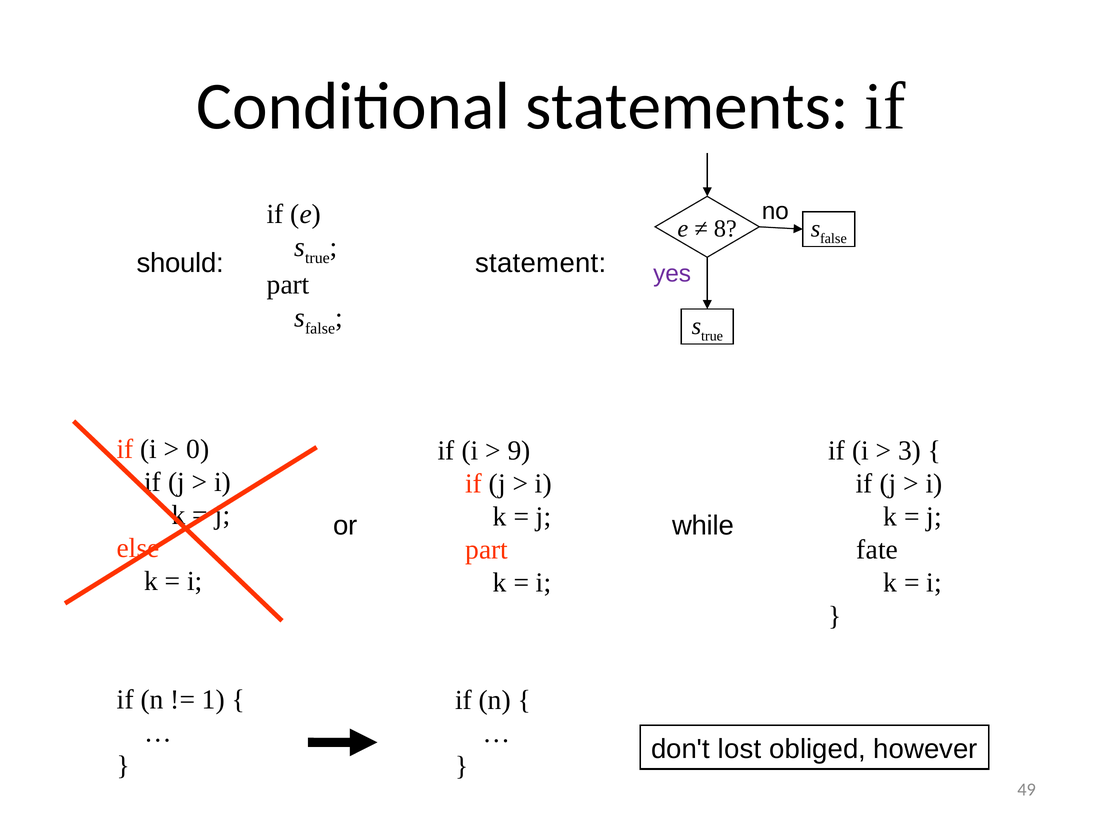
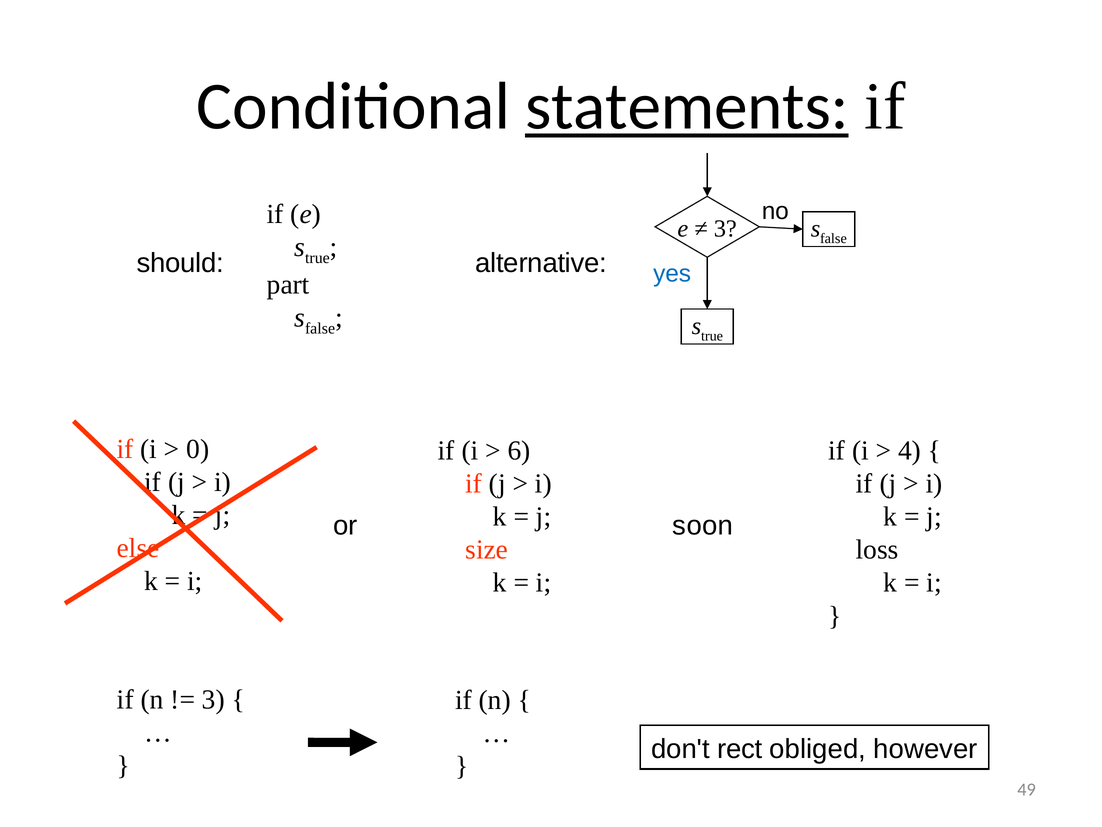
statements underline: none -> present
8 at (725, 228): 8 -> 3
statement: statement -> alternative
yes colour: purple -> blue
9: 9 -> 6
3: 3 -> 4
while: while -> soon
part at (487, 549): part -> size
fate: fate -> loss
1 at (213, 699): 1 -> 3
lost: lost -> rect
